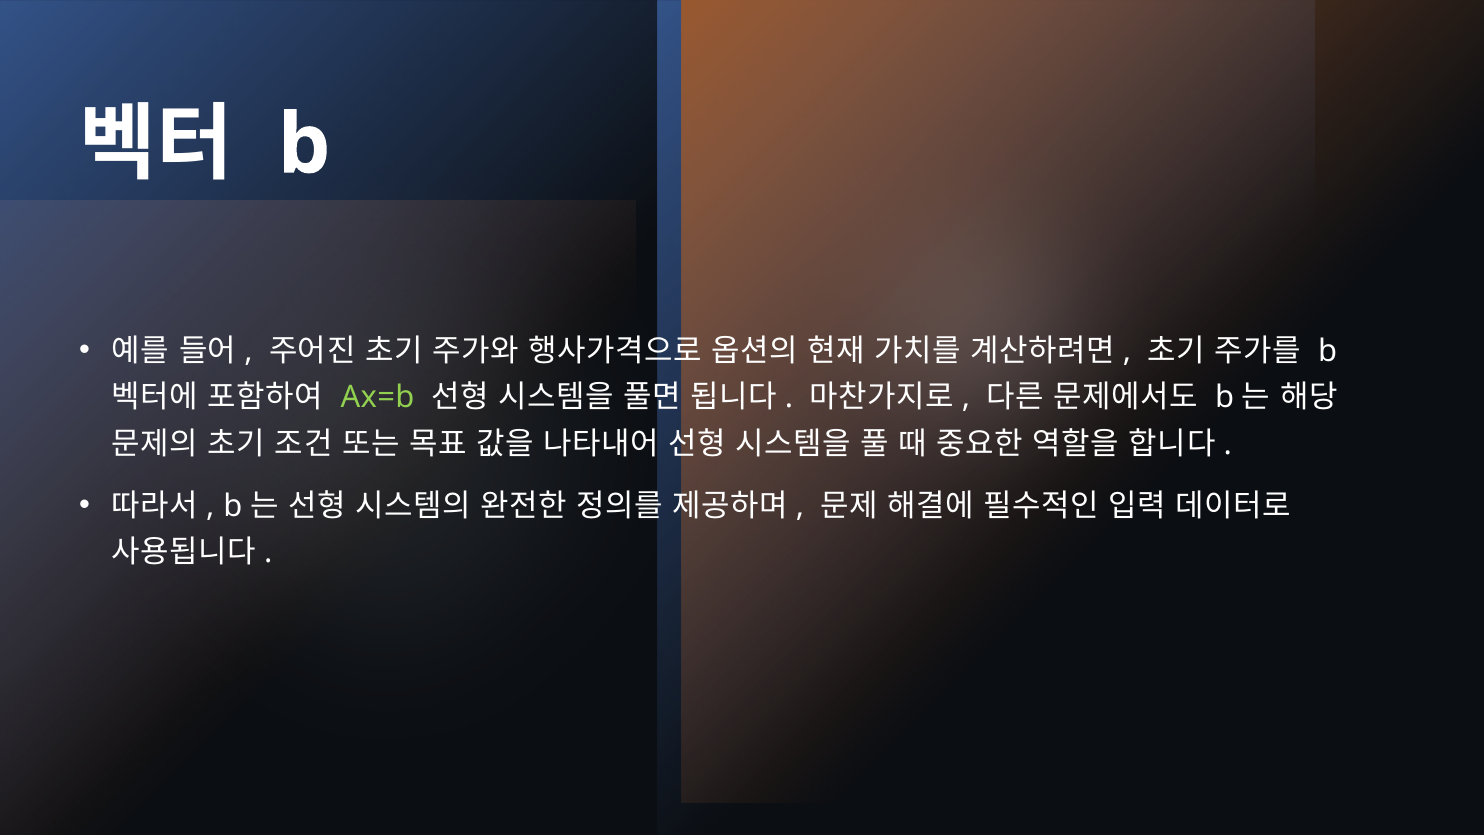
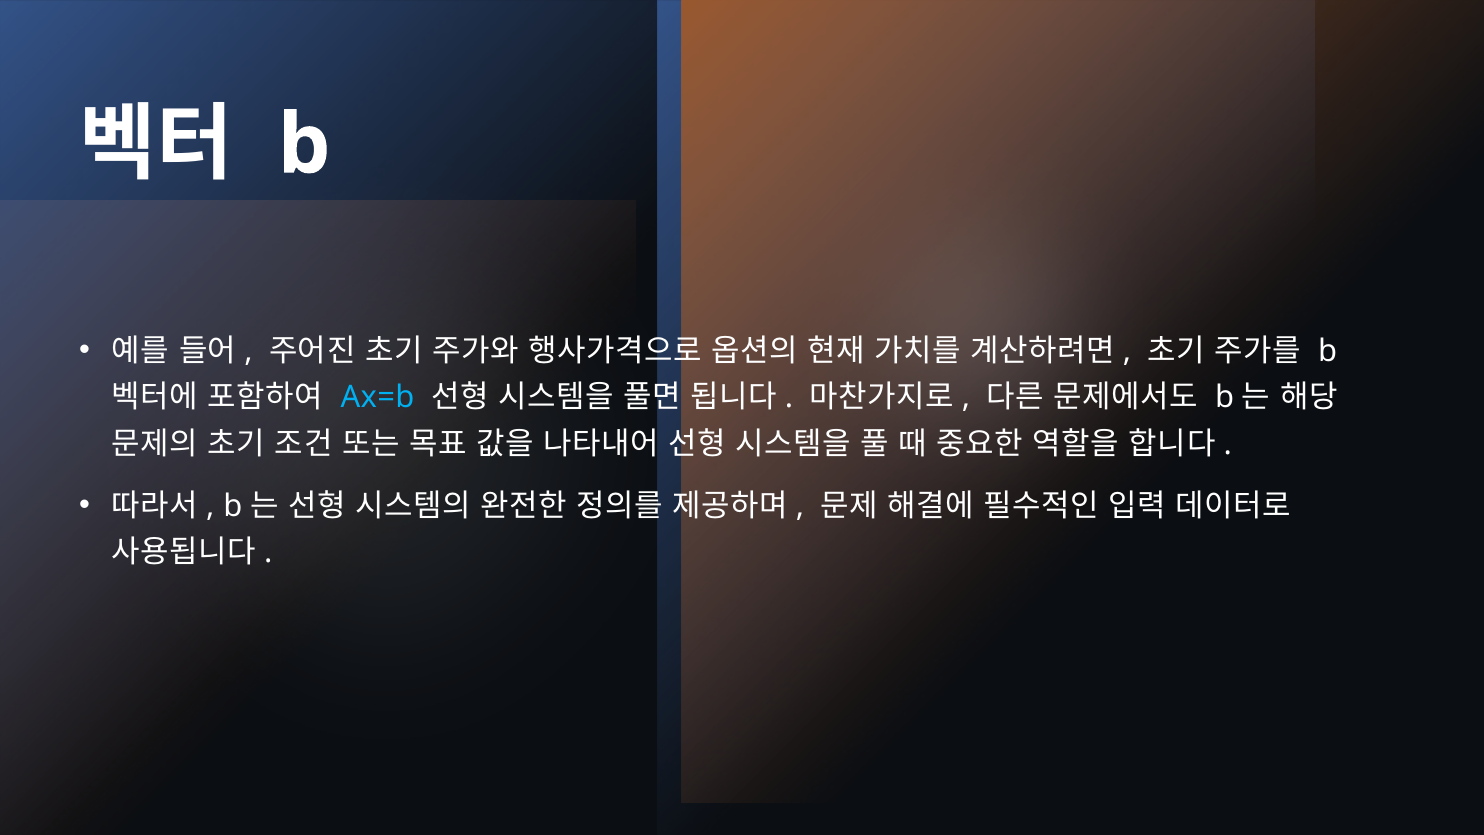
Ax=b colour: light green -> light blue
